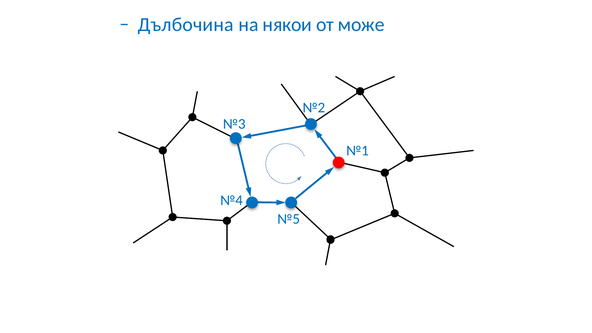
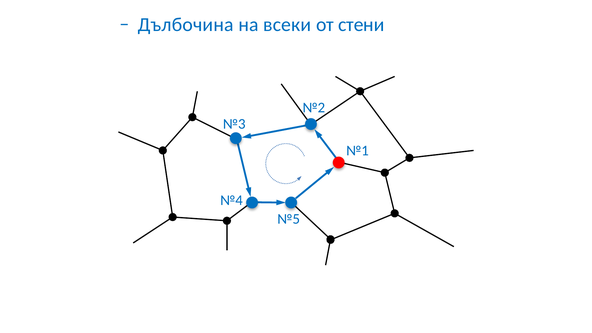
някои: някои -> всеки
може: може -> стени
